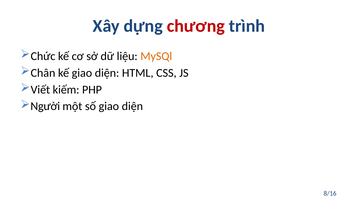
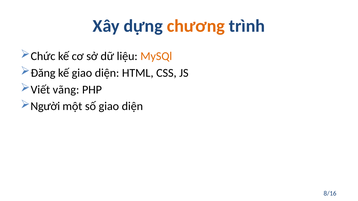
chương colour: red -> orange
Chân: Chân -> Đăng
kiếm: kiếm -> vãng
